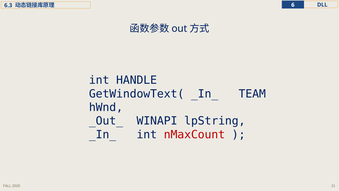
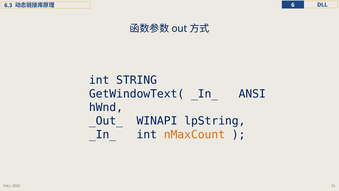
HANDLE: HANDLE -> STRING
TEAM: TEAM -> ANSI
nMaxCount colour: red -> orange
